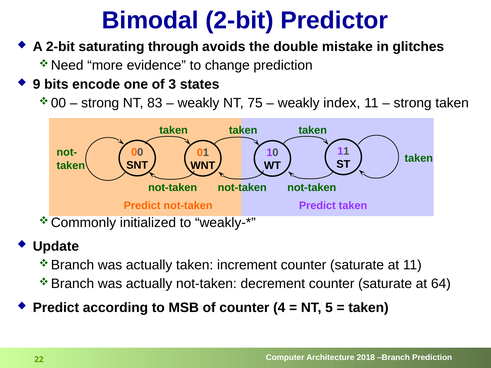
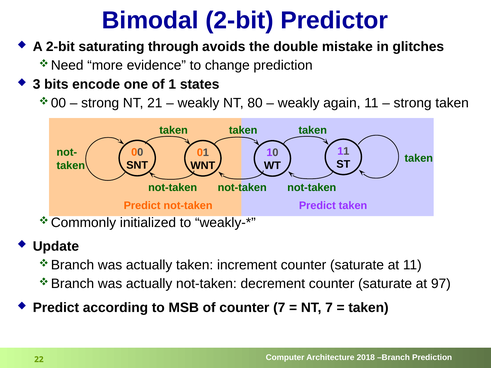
9: 9 -> 3
3: 3 -> 1
83: 83 -> 21
75: 75 -> 80
index: index -> again
64: 64 -> 97
counter 4: 4 -> 7
NT 5: 5 -> 7
